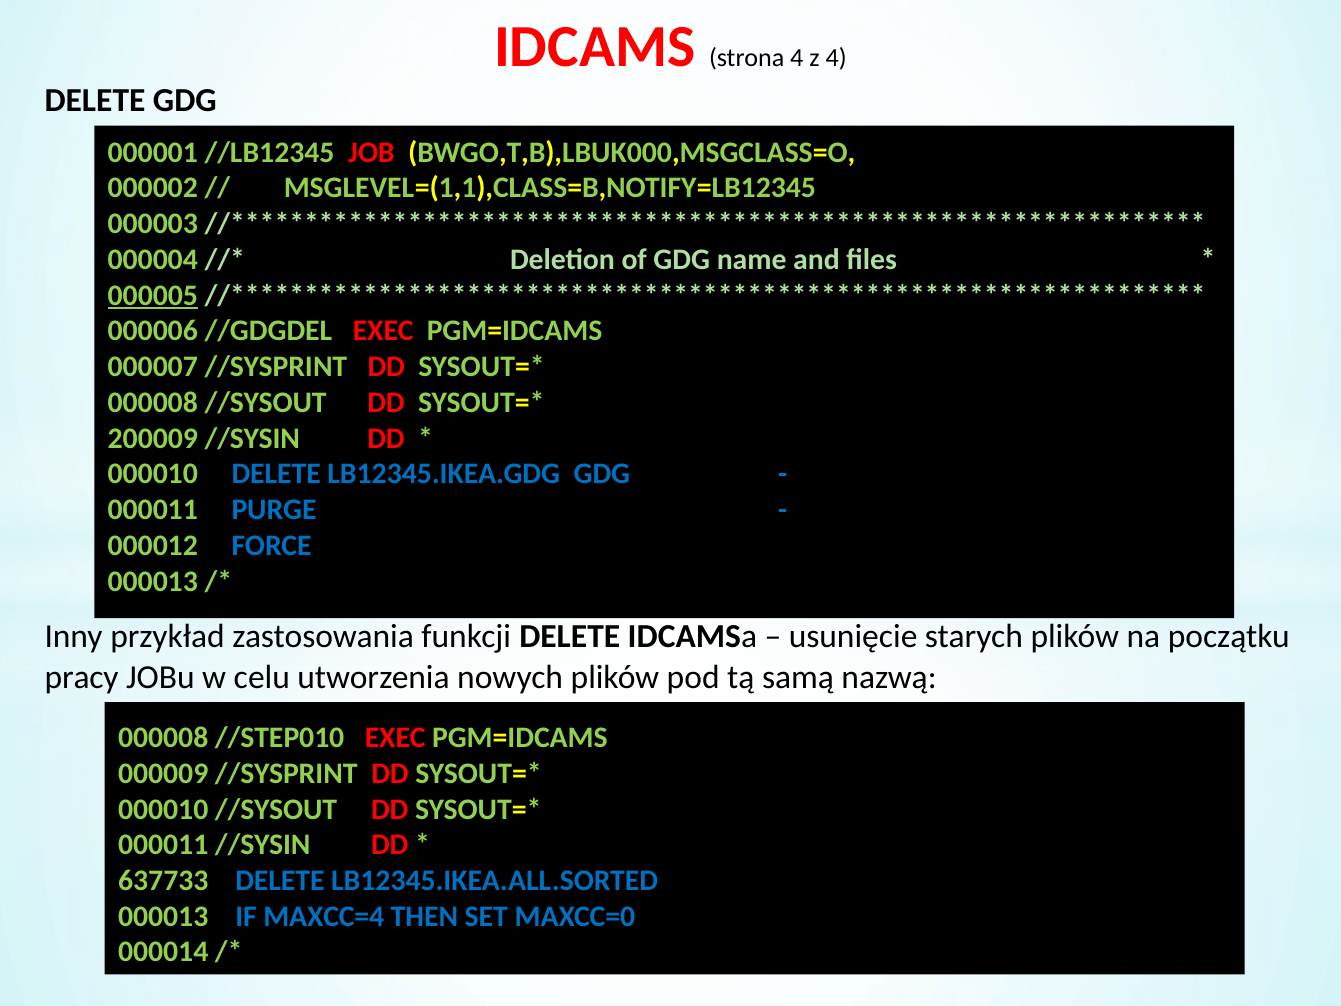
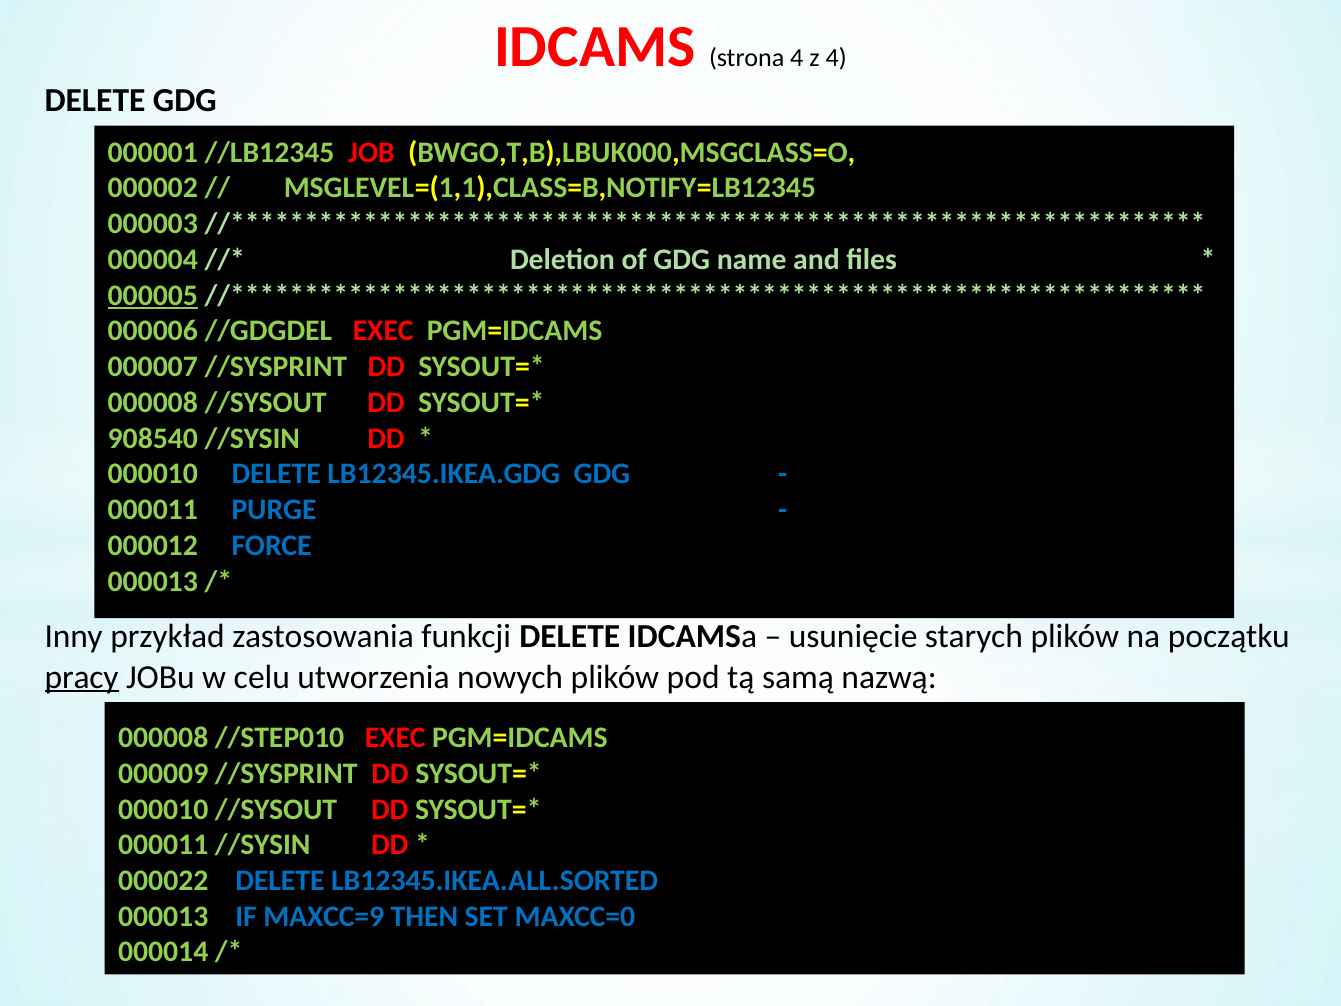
200009: 200009 -> 908540
pracy underline: none -> present
637733: 637733 -> 000022
MAXCC=4: MAXCC=4 -> MAXCC=9
